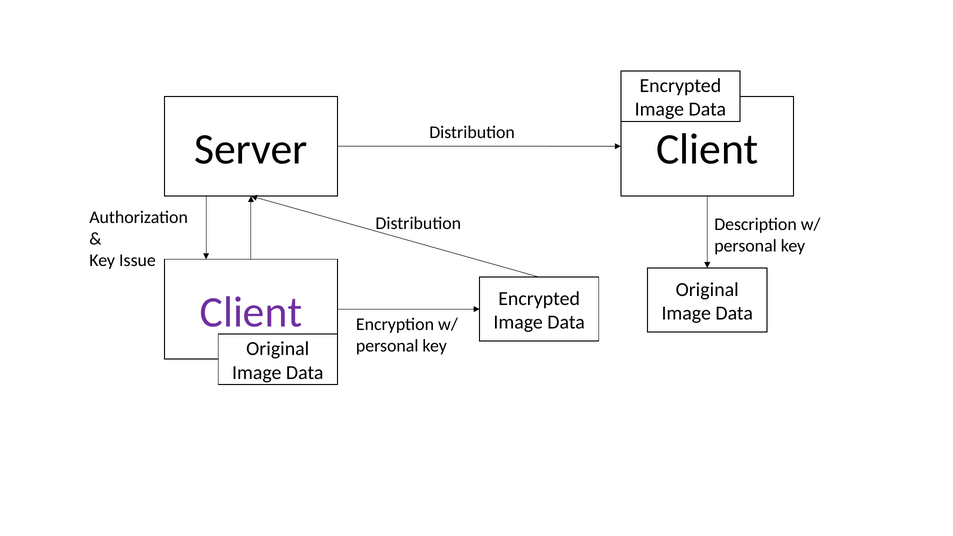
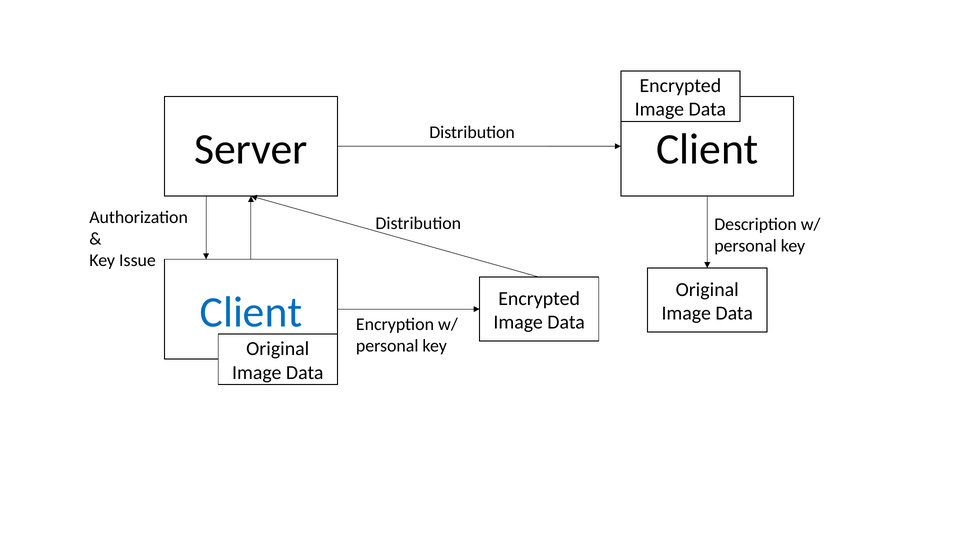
Client at (251, 312) colour: purple -> blue
